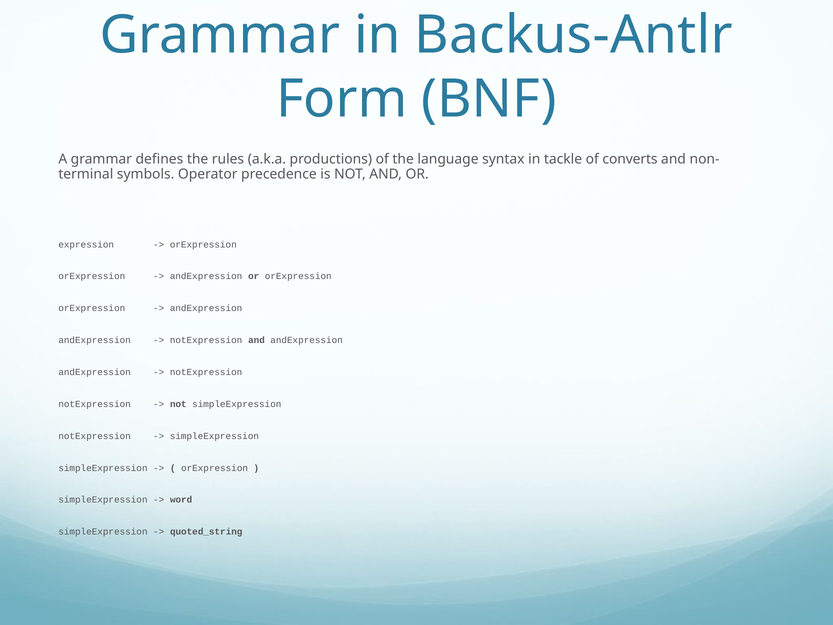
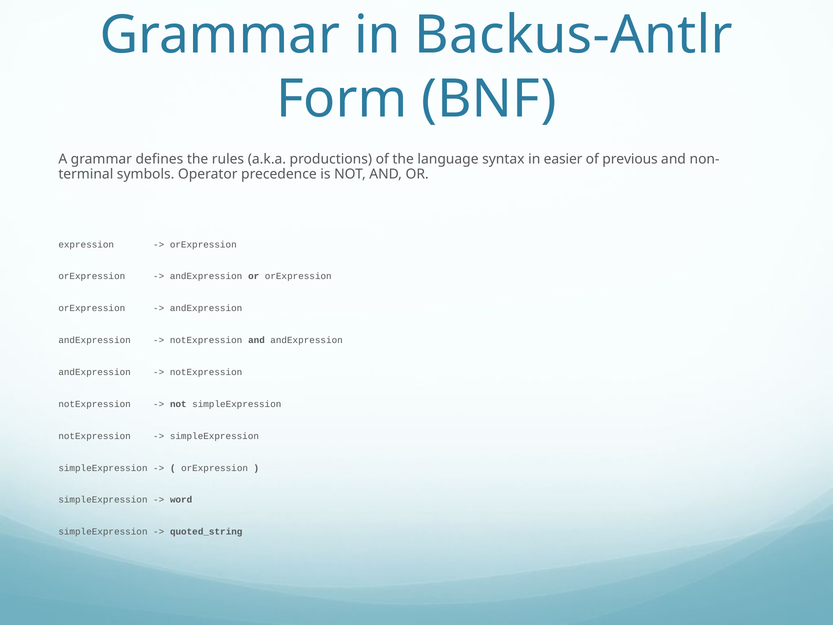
tackle: tackle -> easier
converts: converts -> previous
